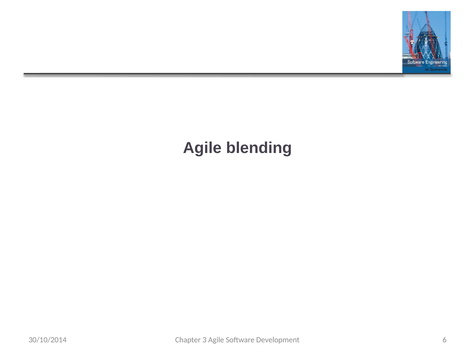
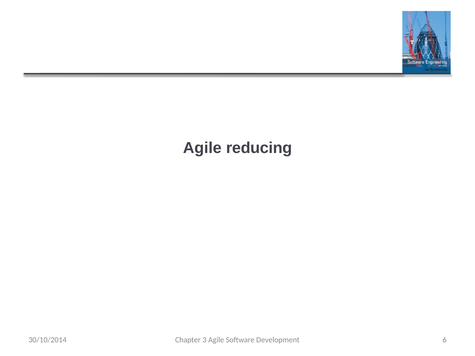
blending: blending -> reducing
